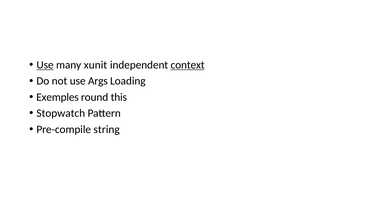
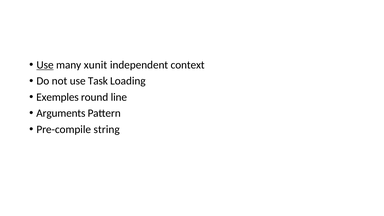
context underline: present -> none
Args: Args -> Task
this: this -> line
Stopwatch: Stopwatch -> Arguments
